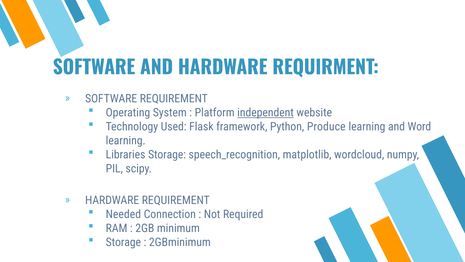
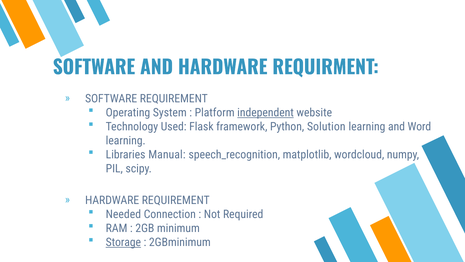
Produce: Produce -> Solution
Libraries Storage: Storage -> Manual
Storage at (123, 242) underline: none -> present
